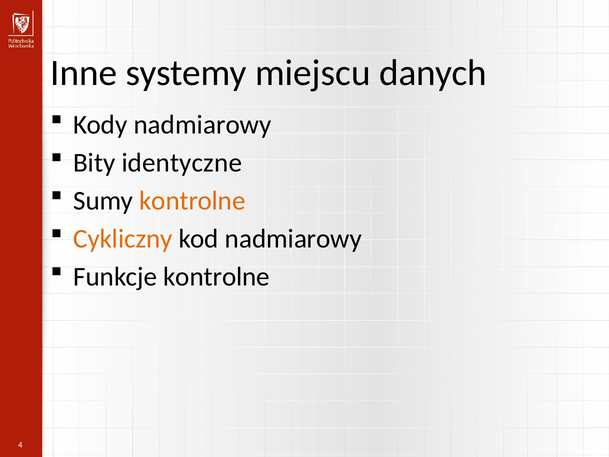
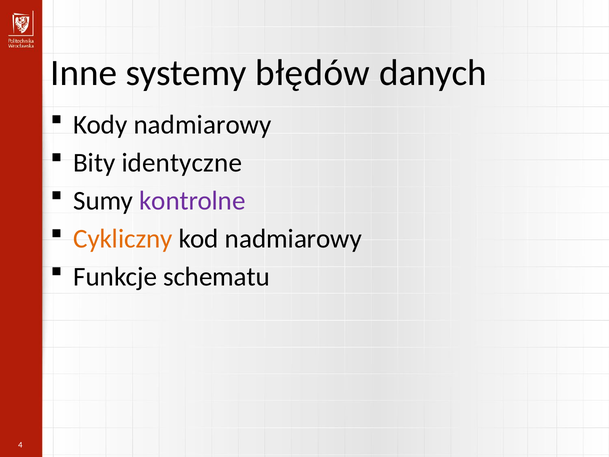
miejscu: miejscu -> błędów
kontrolne at (192, 201) colour: orange -> purple
Funkcje kontrolne: kontrolne -> schematu
